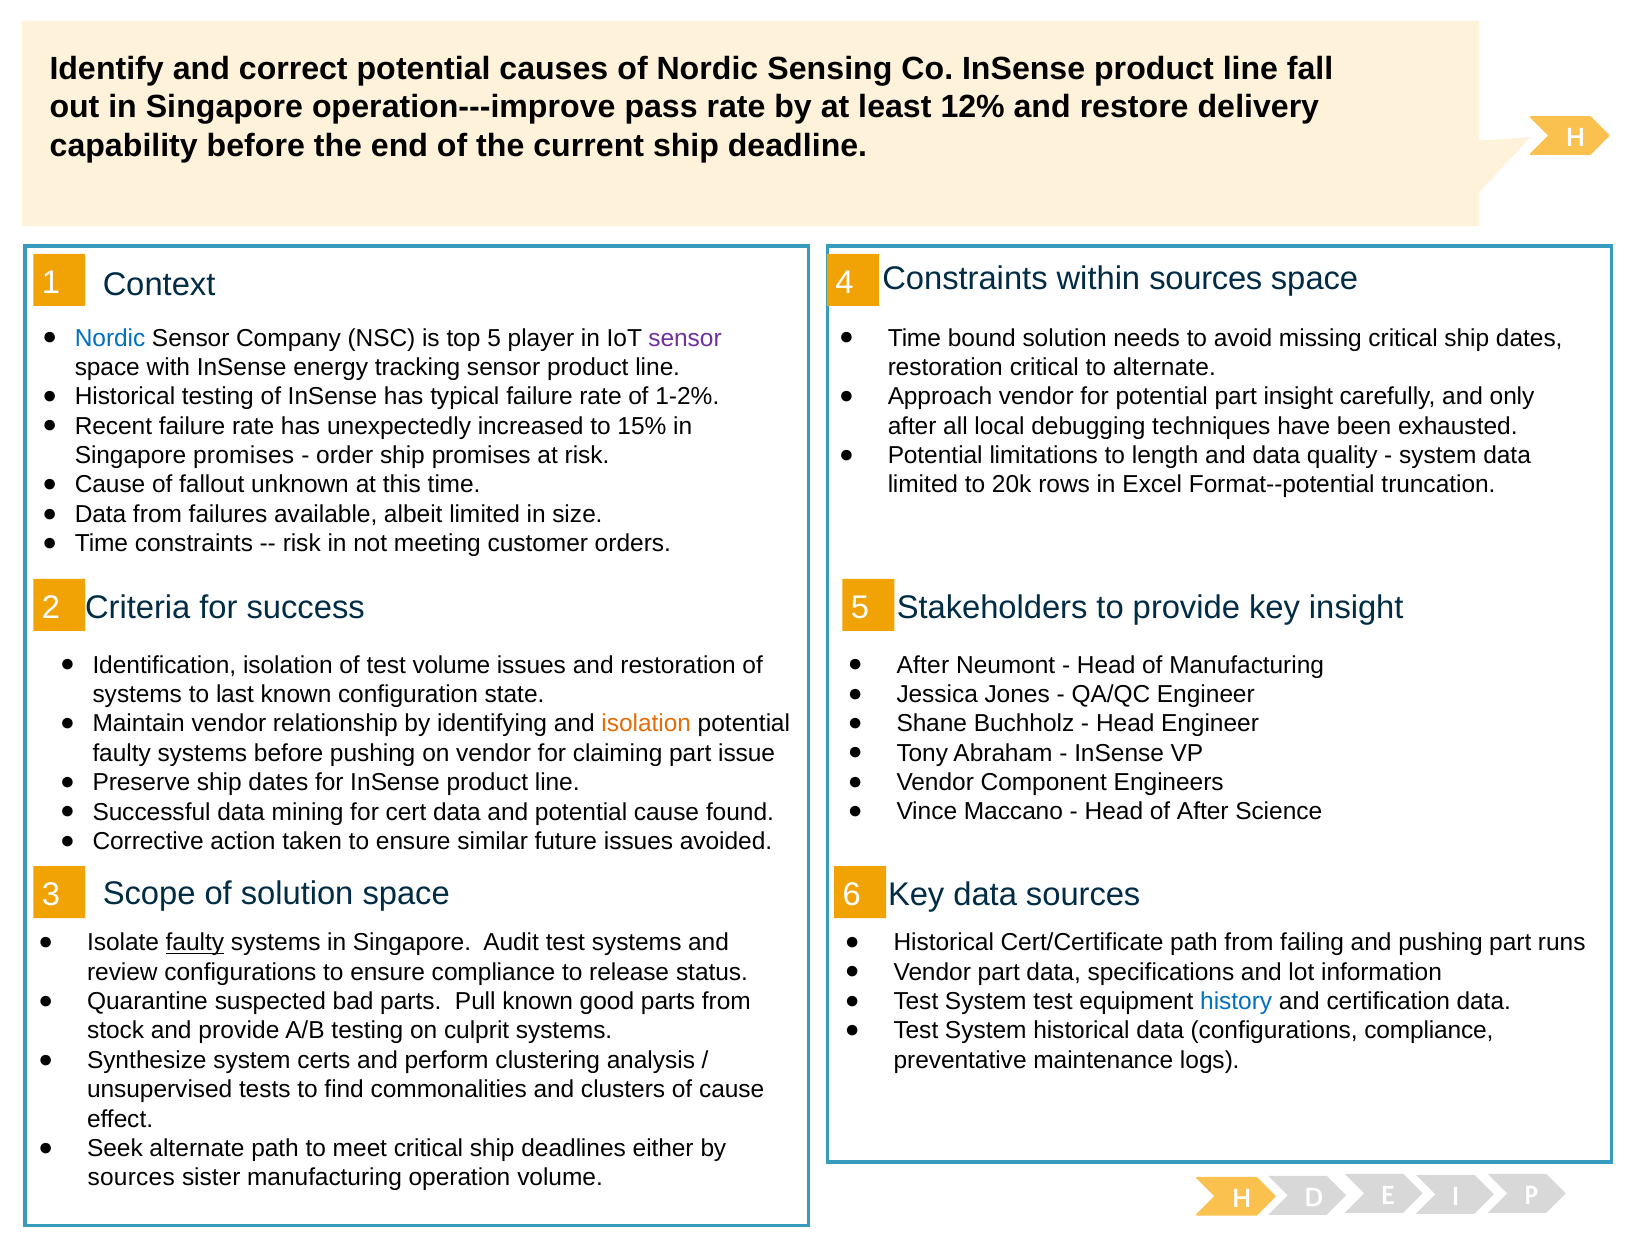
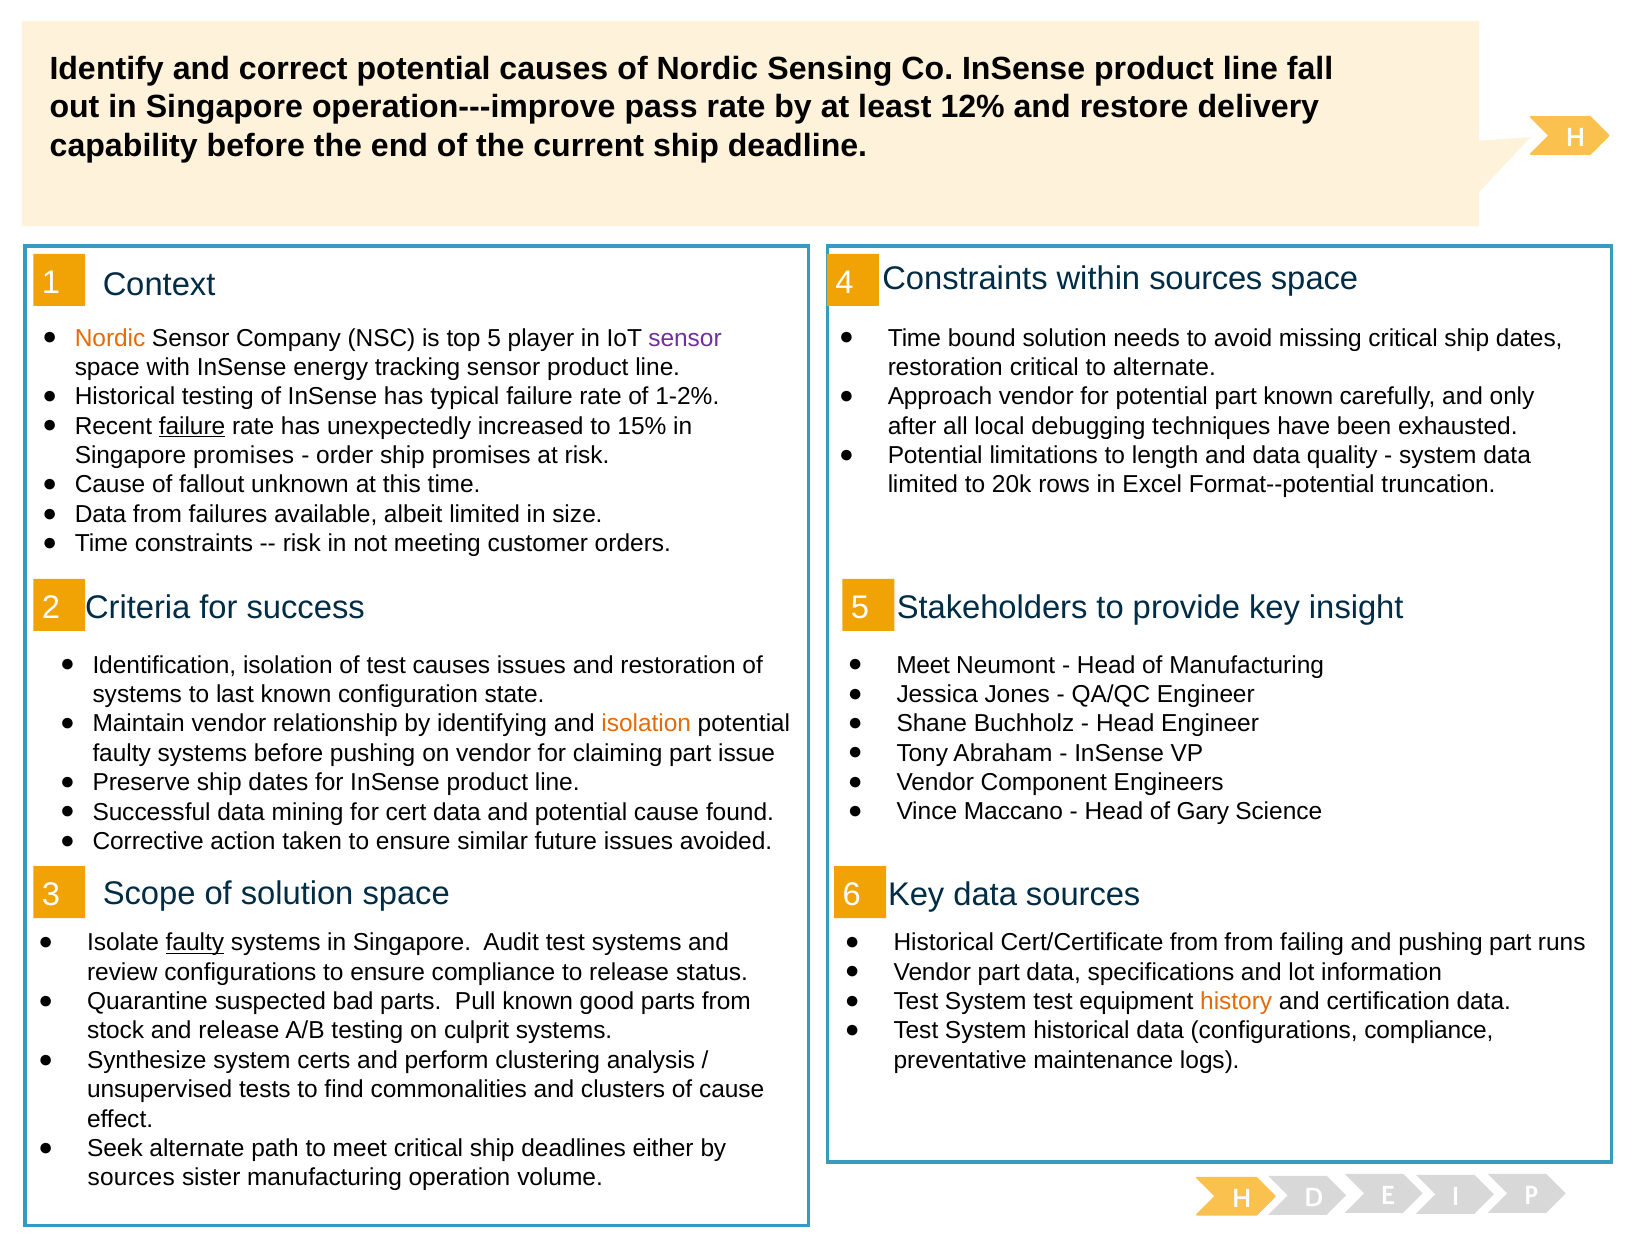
Nordic at (110, 338) colour: blue -> orange
part insight: insight -> known
failure at (192, 426) underline: none -> present
test volume: volume -> causes
After at (923, 665): After -> Meet
of After: After -> Gary
Cert/Certificate path: path -> from
history colour: blue -> orange
and provide: provide -> release
